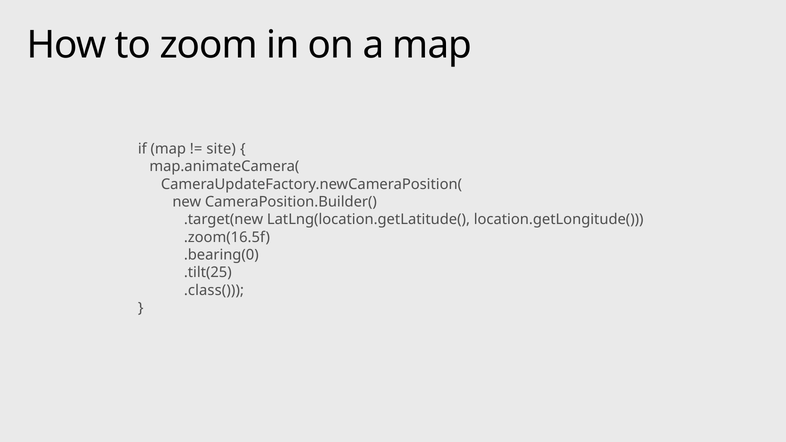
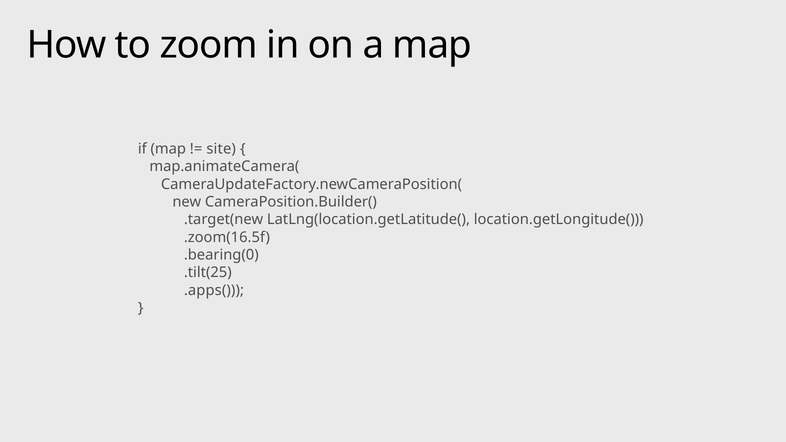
.class(: .class( -> .apps(
